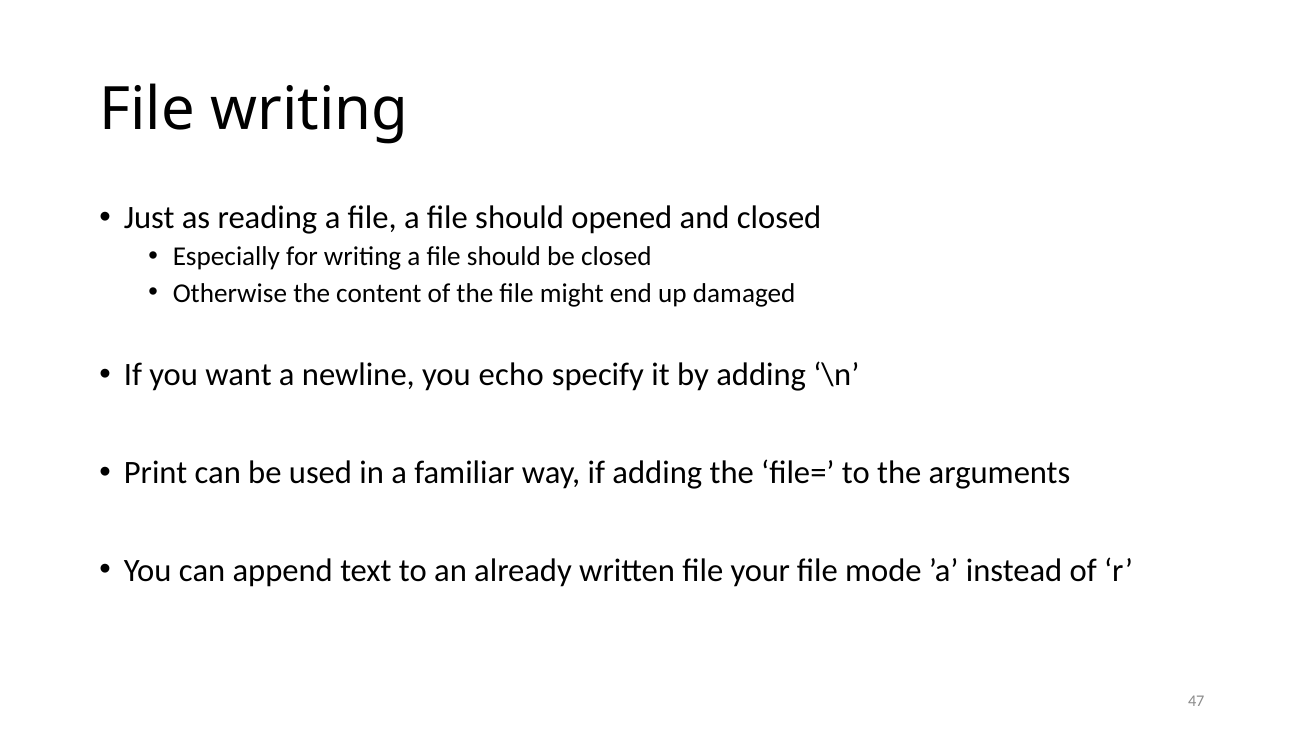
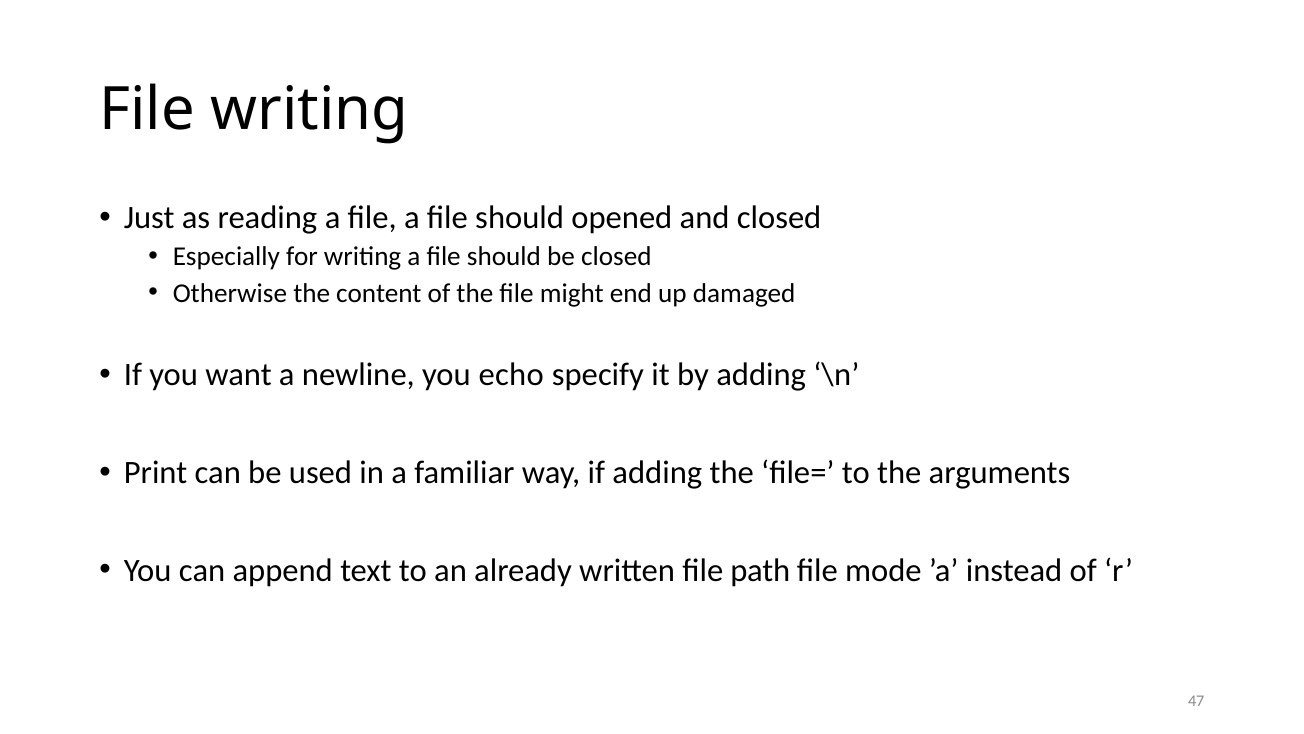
your: your -> path
